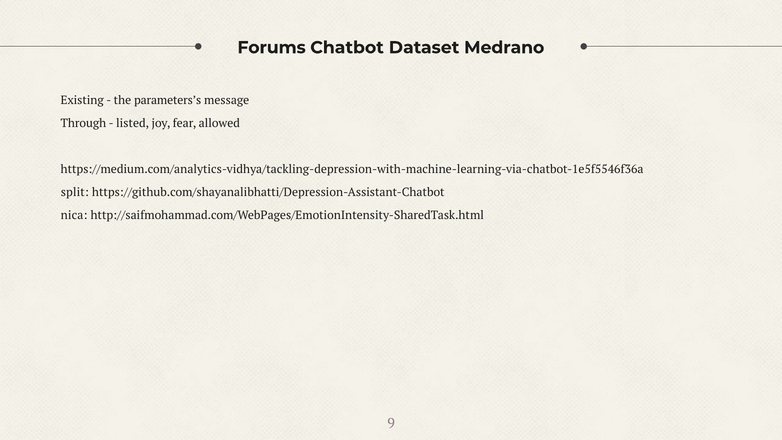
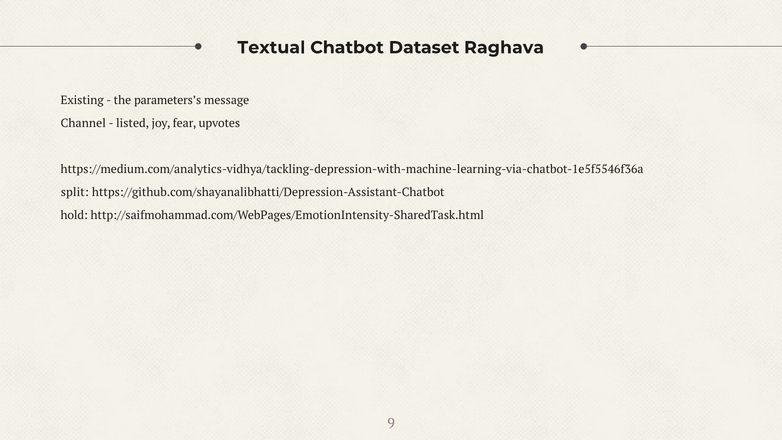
Forums: Forums -> Textual
Medrano: Medrano -> Raghava
Through: Through -> Channel
allowed: allowed -> upvotes
nica: nica -> hold
